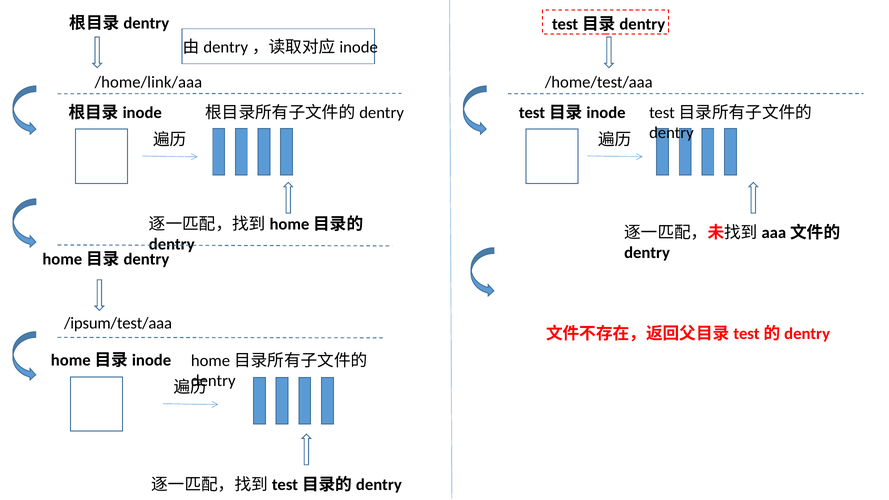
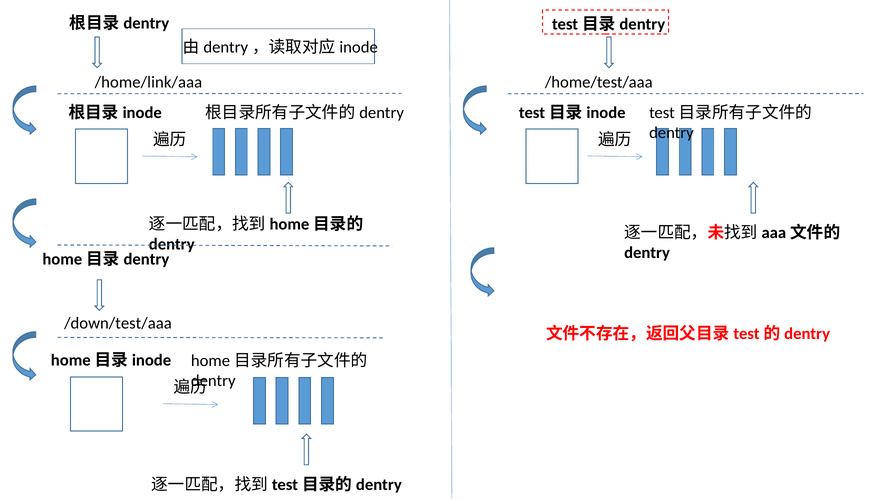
/ipsum/test/aaa: /ipsum/test/aaa -> /down/test/aaa
